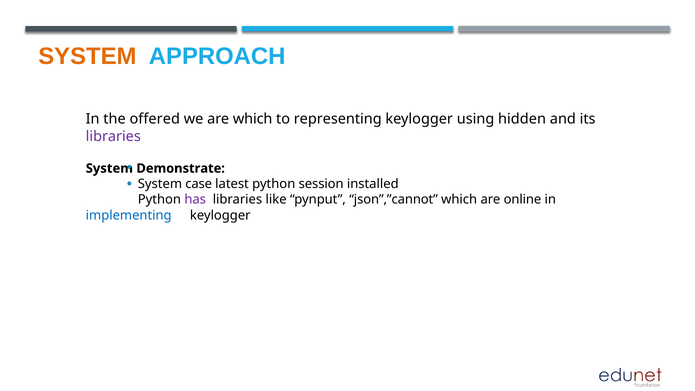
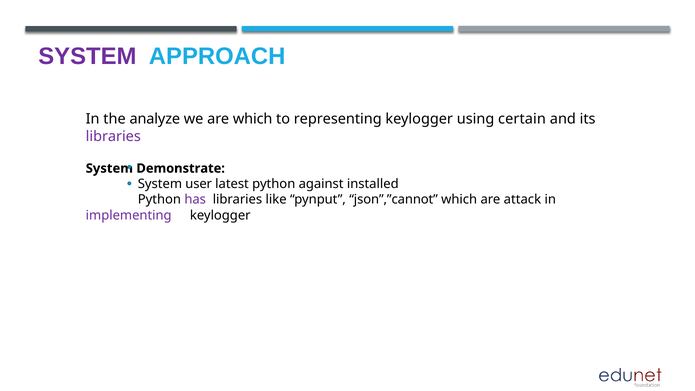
SYSTEM at (87, 56) colour: orange -> purple
offered: offered -> analyze
hidden: hidden -> certain
case: case -> user
session: session -> against
online: online -> attack
implementing colour: blue -> purple
